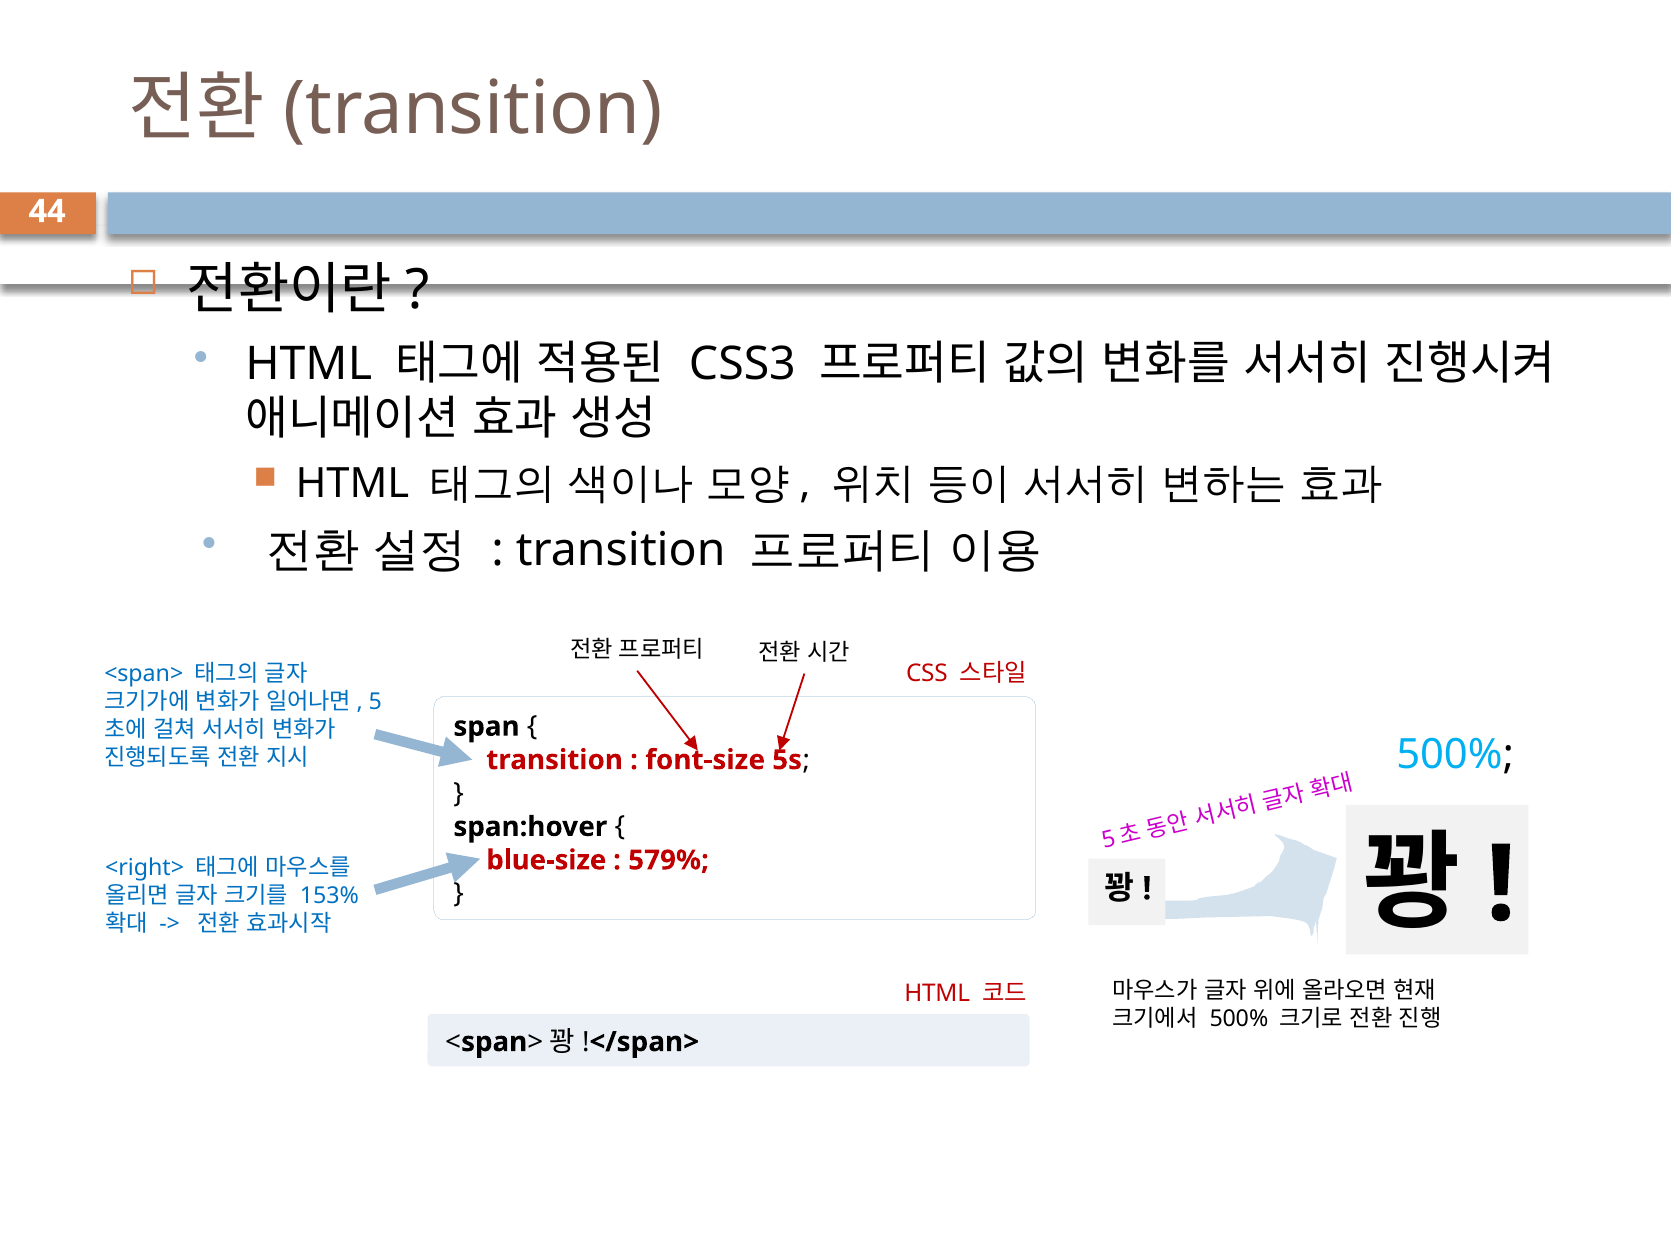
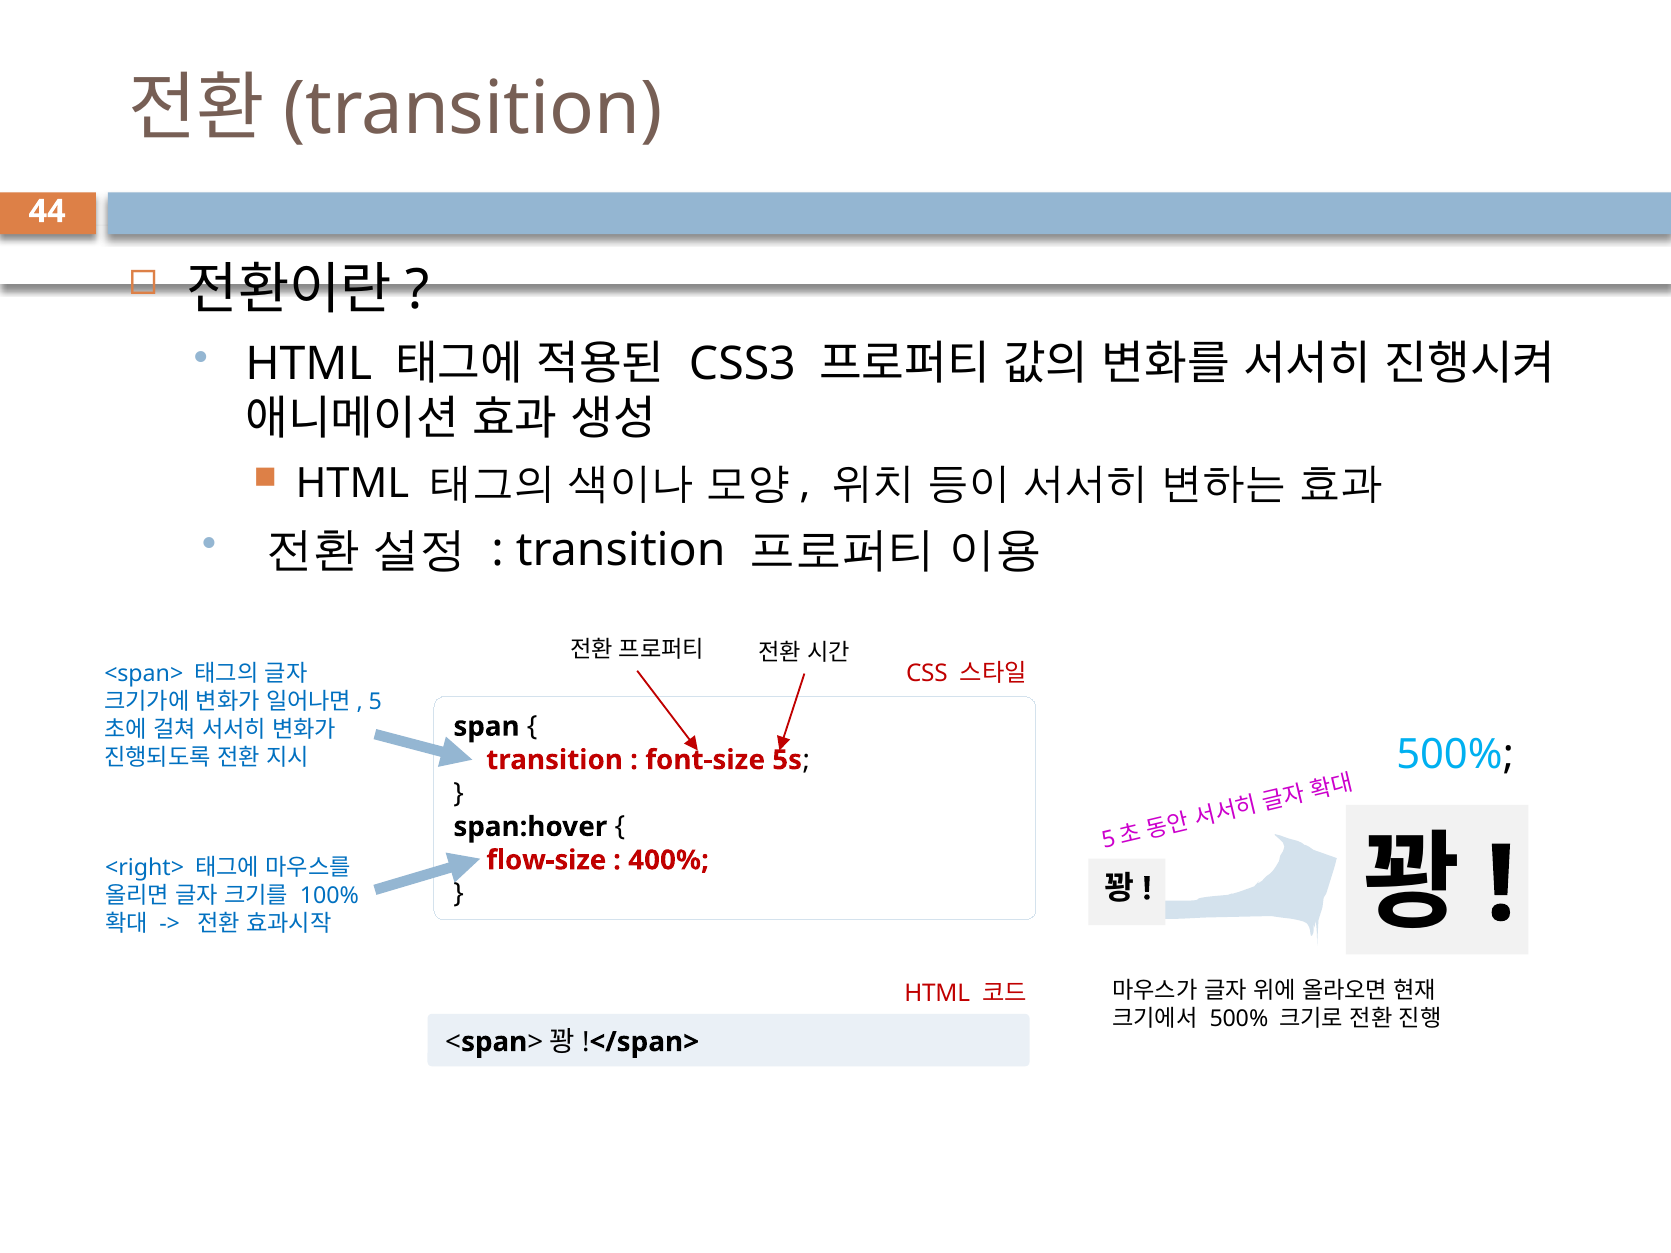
blue-size: blue-size -> flow-size
579%: 579% -> 400%
153%: 153% -> 100%
